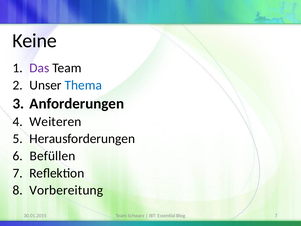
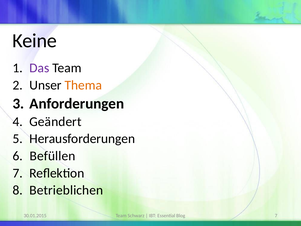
Thema colour: blue -> orange
Weiteren: Weiteren -> Geändert
Vorbereitung: Vorbereitung -> Betrieblichen
